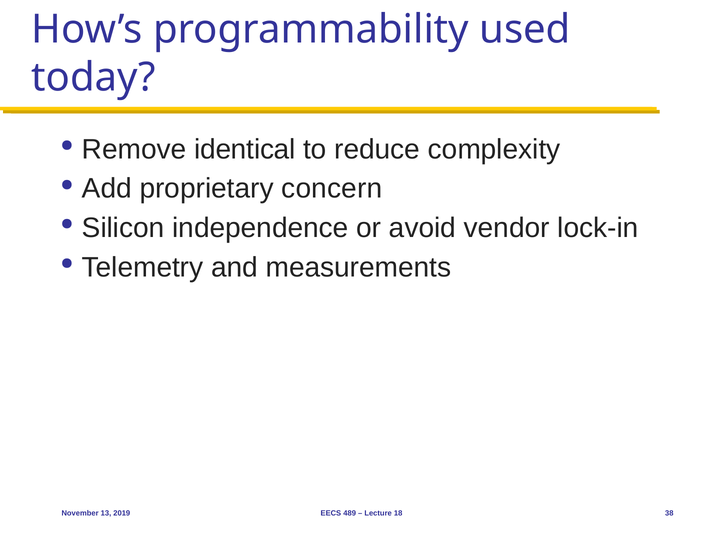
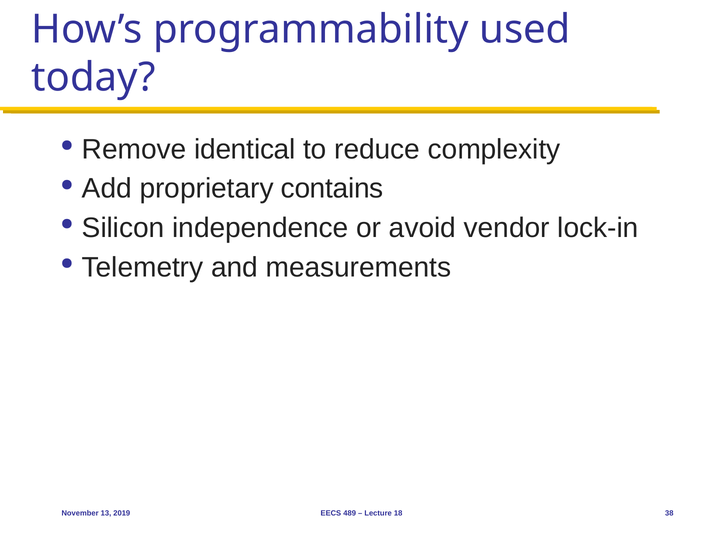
concern: concern -> contains
